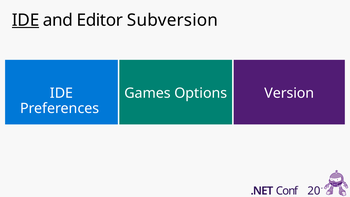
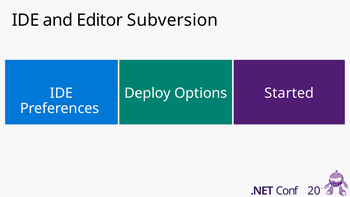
IDE at (26, 20) underline: present -> none
Games: Games -> Deploy
Version: Version -> Started
